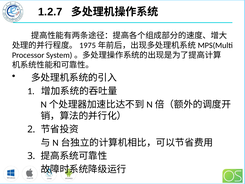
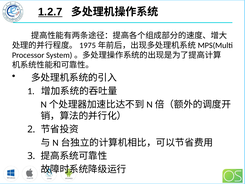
1.2.7 underline: none -> present
